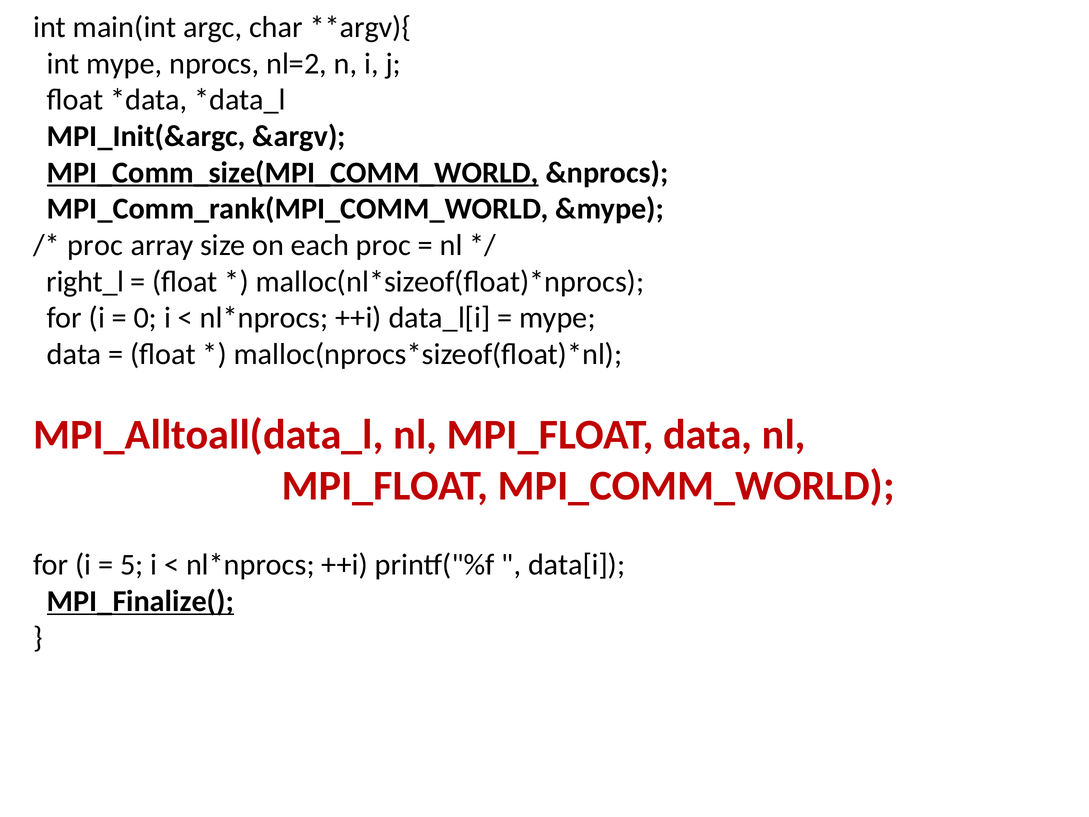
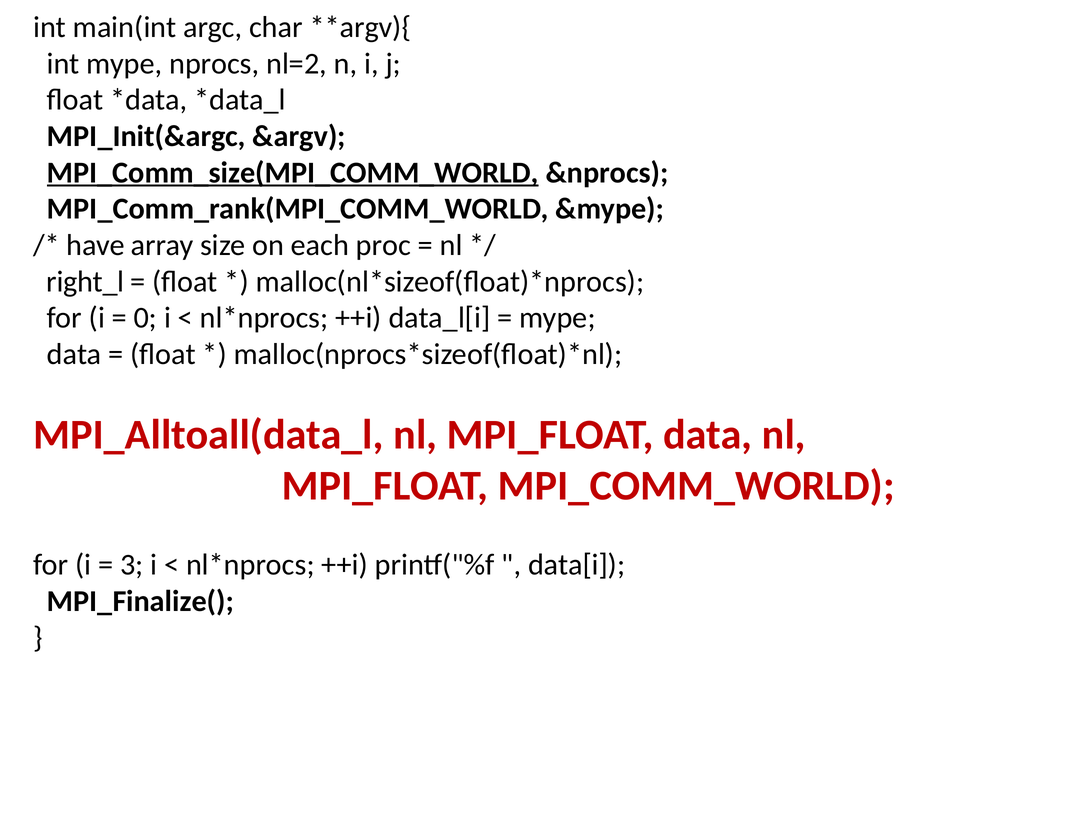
proc at (95, 245): proc -> have
5: 5 -> 3
MPI_Finalize( underline: present -> none
